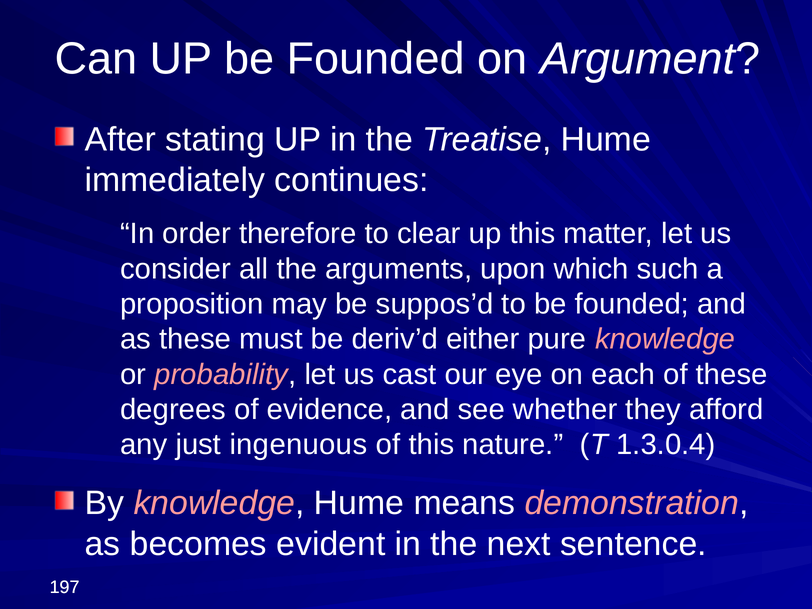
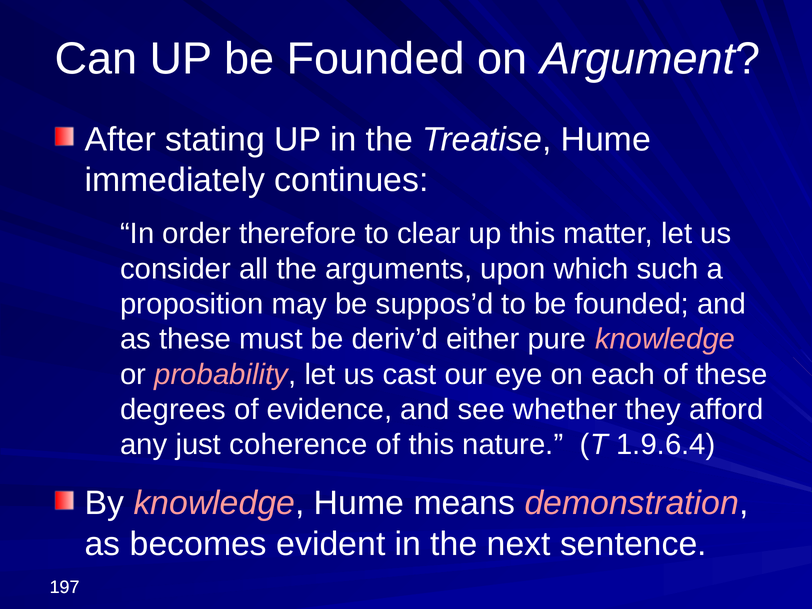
ingenuous: ingenuous -> coherence
1.3.0.4: 1.3.0.4 -> 1.9.6.4
